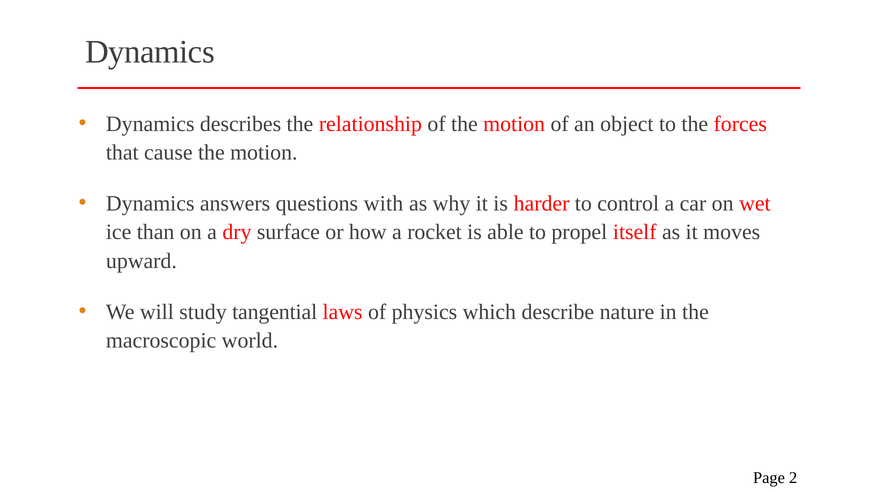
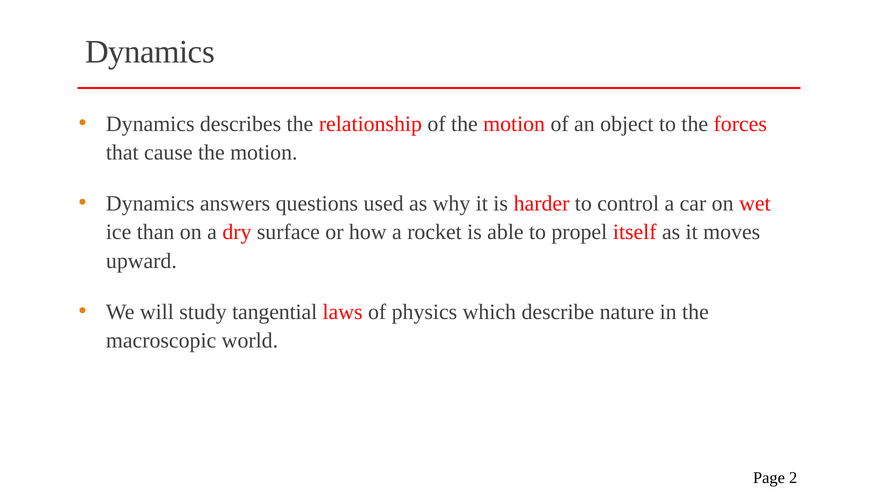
with: with -> used
